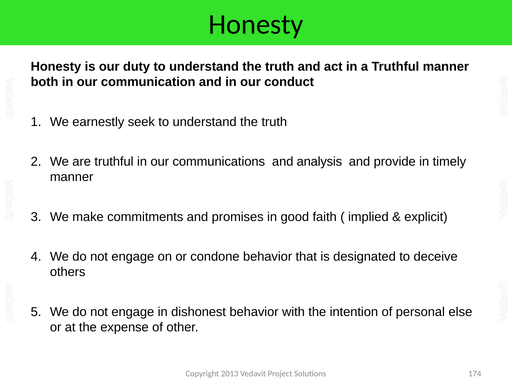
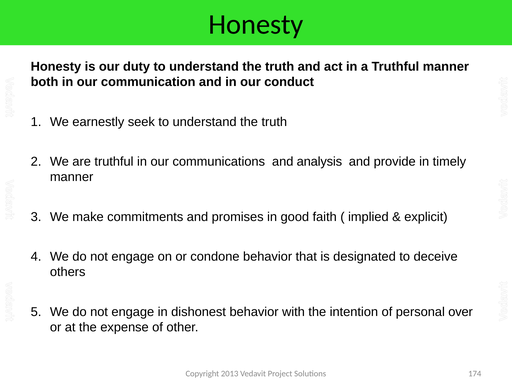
else: else -> over
